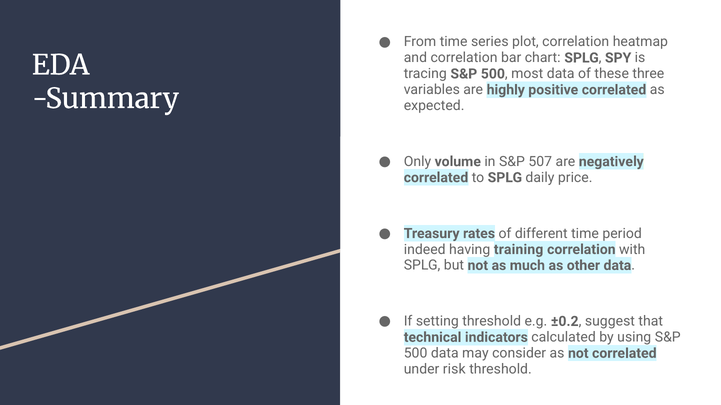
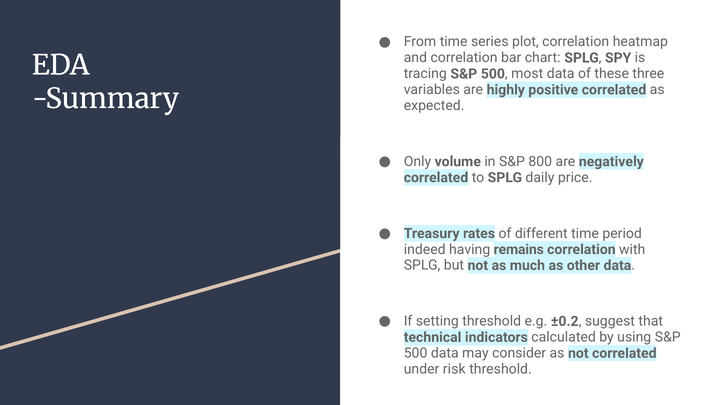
507: 507 -> 800
training: training -> remains
